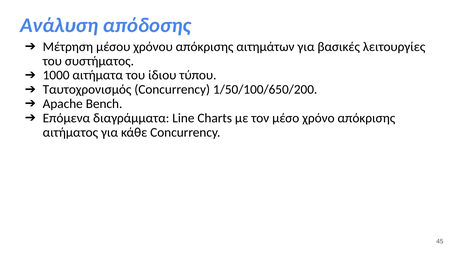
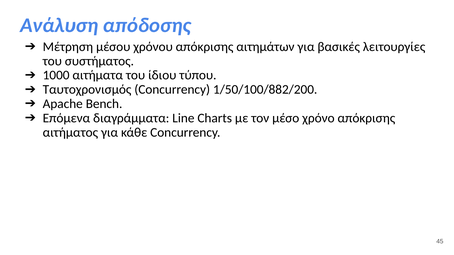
1/50/100/650/200: 1/50/100/650/200 -> 1/50/100/882/200
